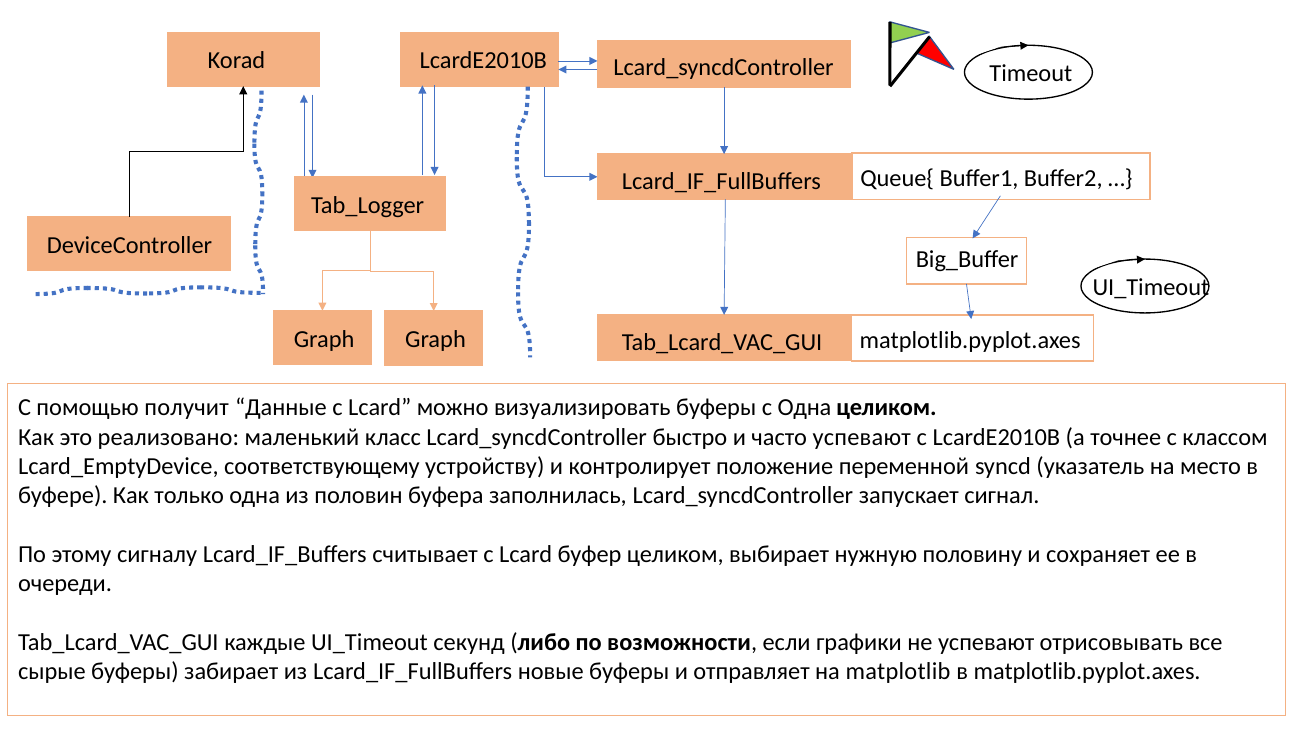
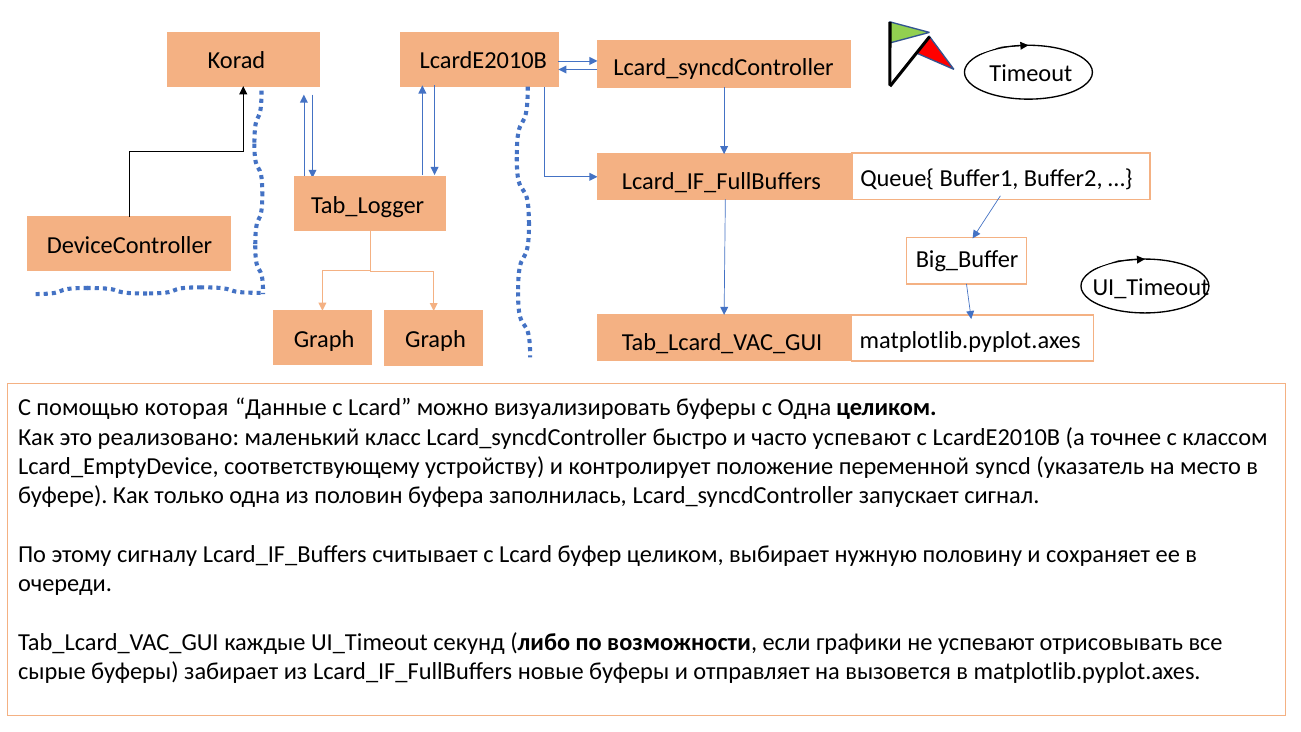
получит: получит -> которая
matplotlib: matplotlib -> вызовется
